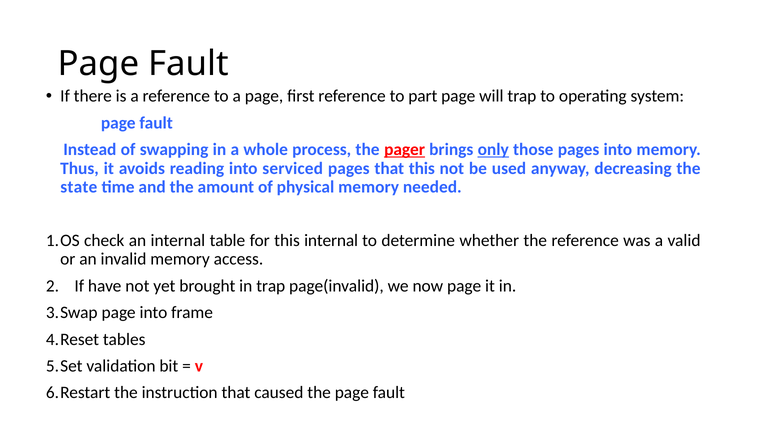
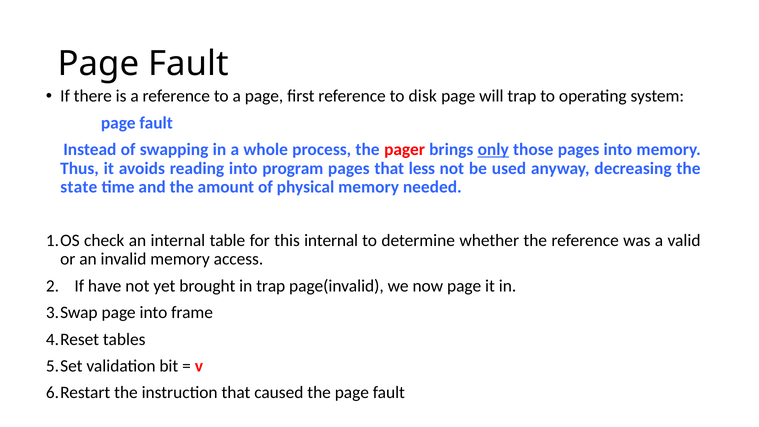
part: part -> disk
pager underline: present -> none
serviced: serviced -> program
that this: this -> less
